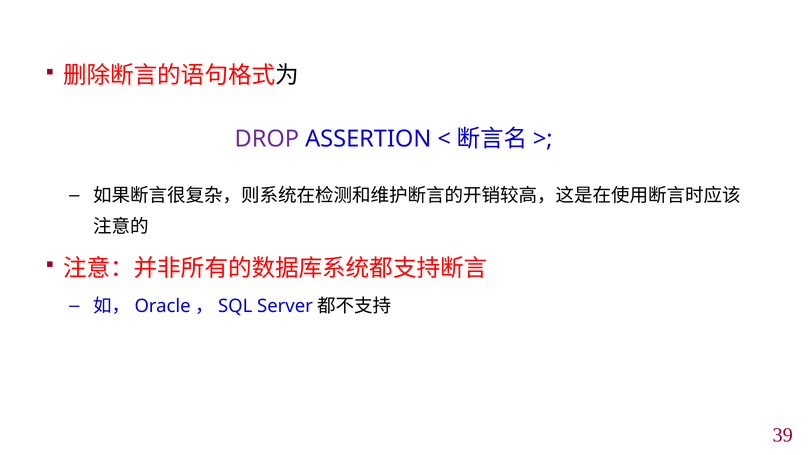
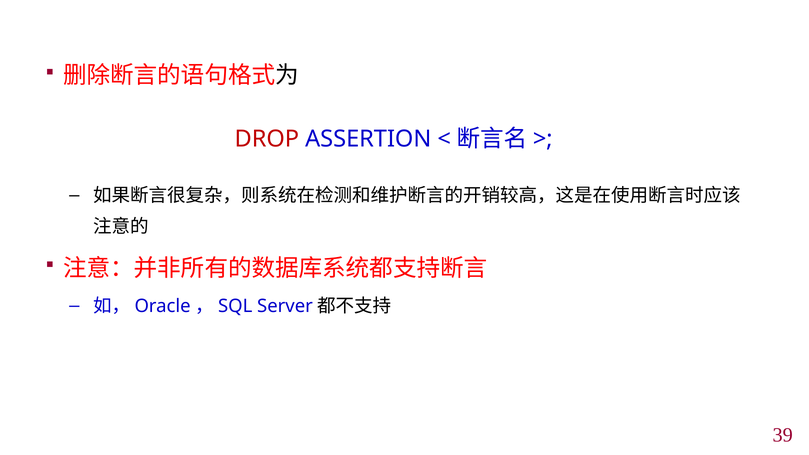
DROP colour: purple -> red
